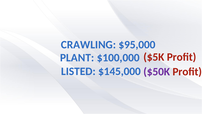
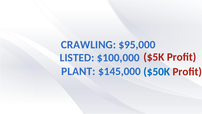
PLANT: PLANT -> LISTED
LISTED: LISTED -> PLANT
$50K colour: purple -> blue
